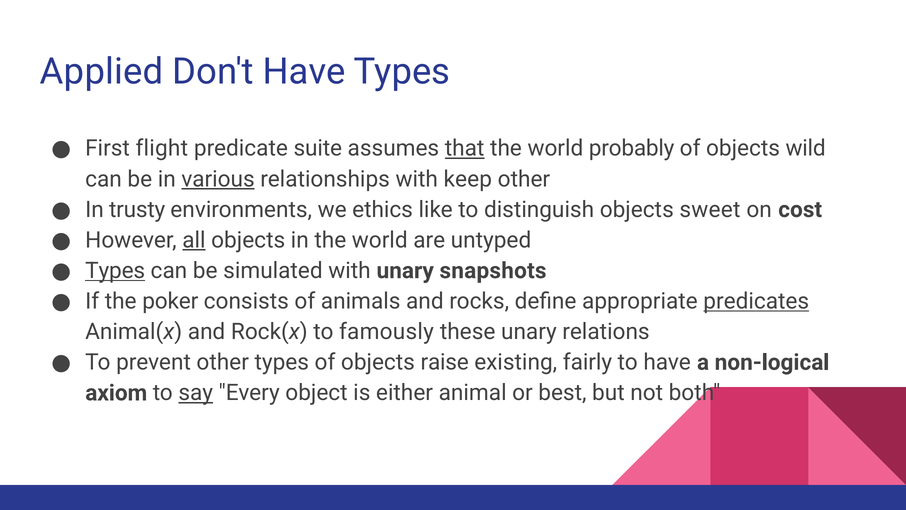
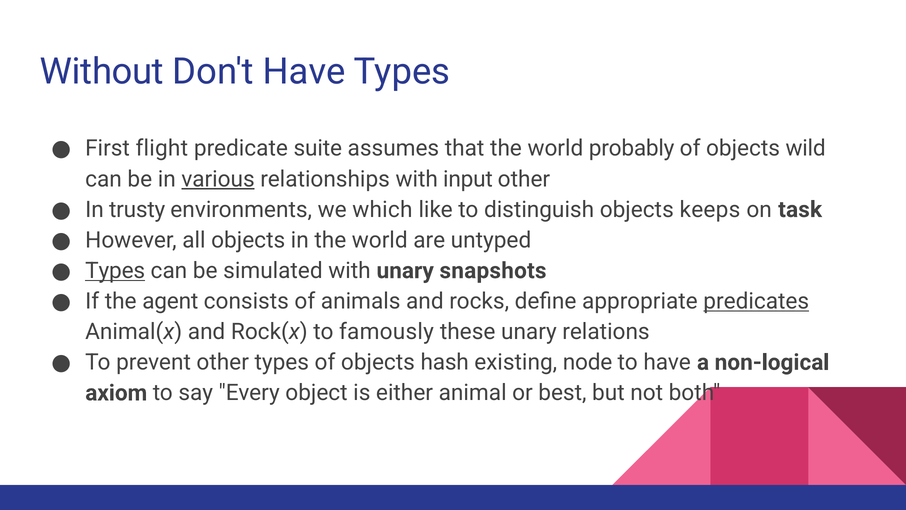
Applied: Applied -> Without
that underline: present -> none
keep: keep -> input
ethics: ethics -> which
sweet: sweet -> keeps
cost: cost -> task
all underline: present -> none
poker: poker -> agent
raise: raise -> hash
fairly: fairly -> node
say underline: present -> none
